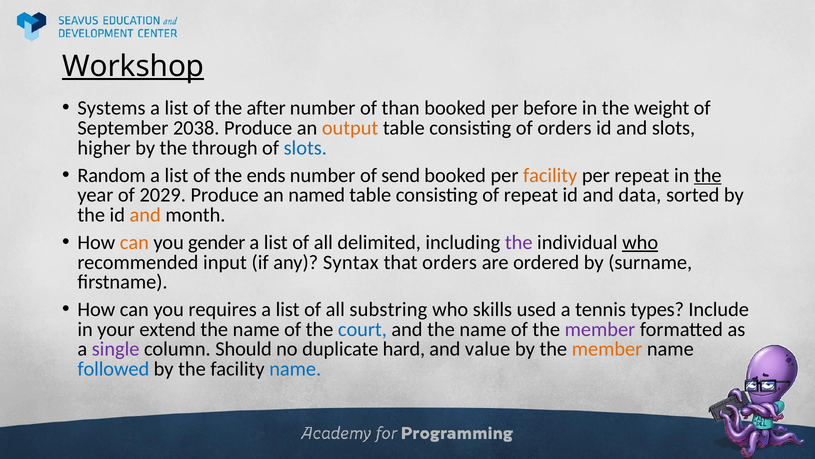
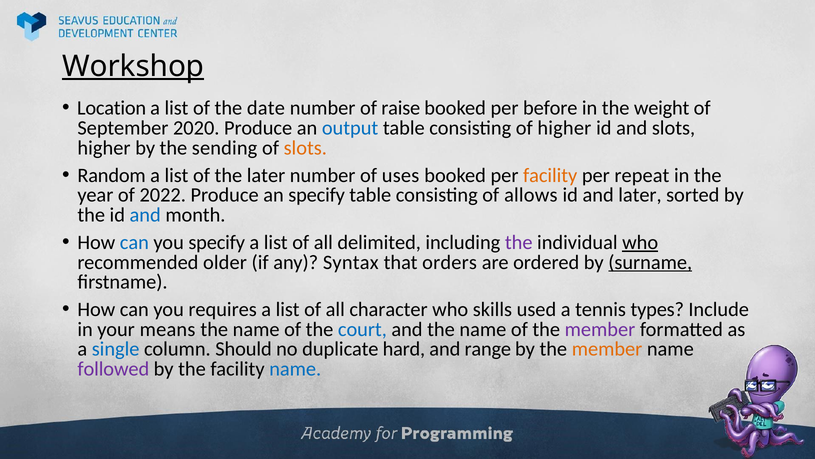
Systems: Systems -> Location
after: after -> date
than: than -> raise
2038: 2038 -> 2020
output colour: orange -> blue
of orders: orders -> higher
through: through -> sending
slots at (305, 148) colour: blue -> orange
the ends: ends -> later
send: send -> uses
the at (708, 175) underline: present -> none
2029: 2029 -> 2022
an named: named -> specify
of repeat: repeat -> allows
and data: data -> later
and at (145, 215) colour: orange -> blue
can at (134, 242) colour: orange -> blue
you gender: gender -> specify
input: input -> older
surname underline: none -> present
substring: substring -> character
extend: extend -> means
single colour: purple -> blue
value: value -> range
followed colour: blue -> purple
